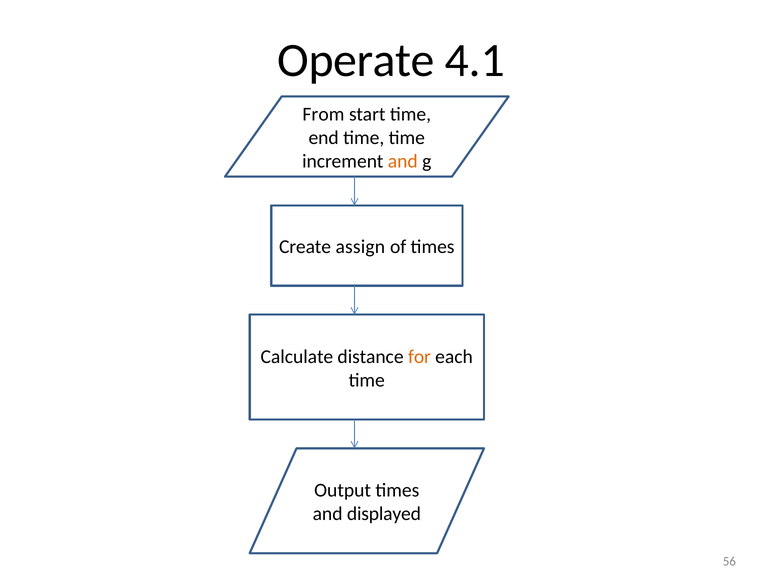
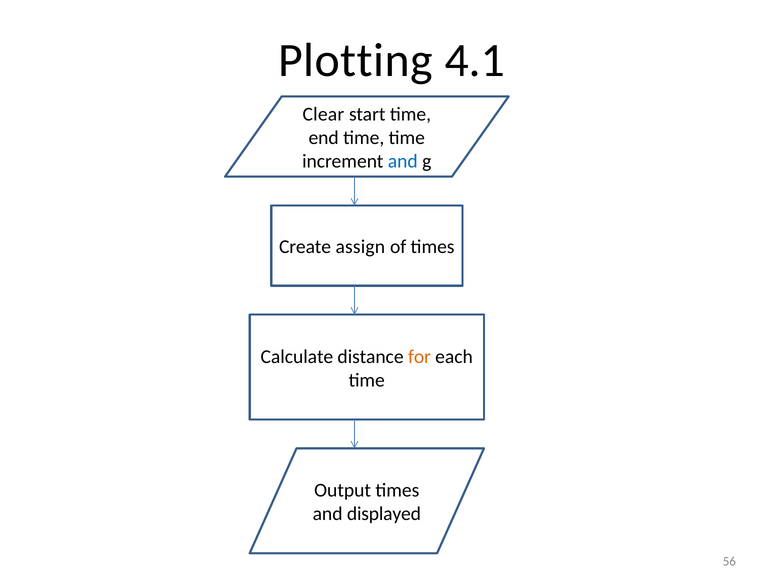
Operate: Operate -> Plotting
From: From -> Clear
and at (403, 161) colour: orange -> blue
